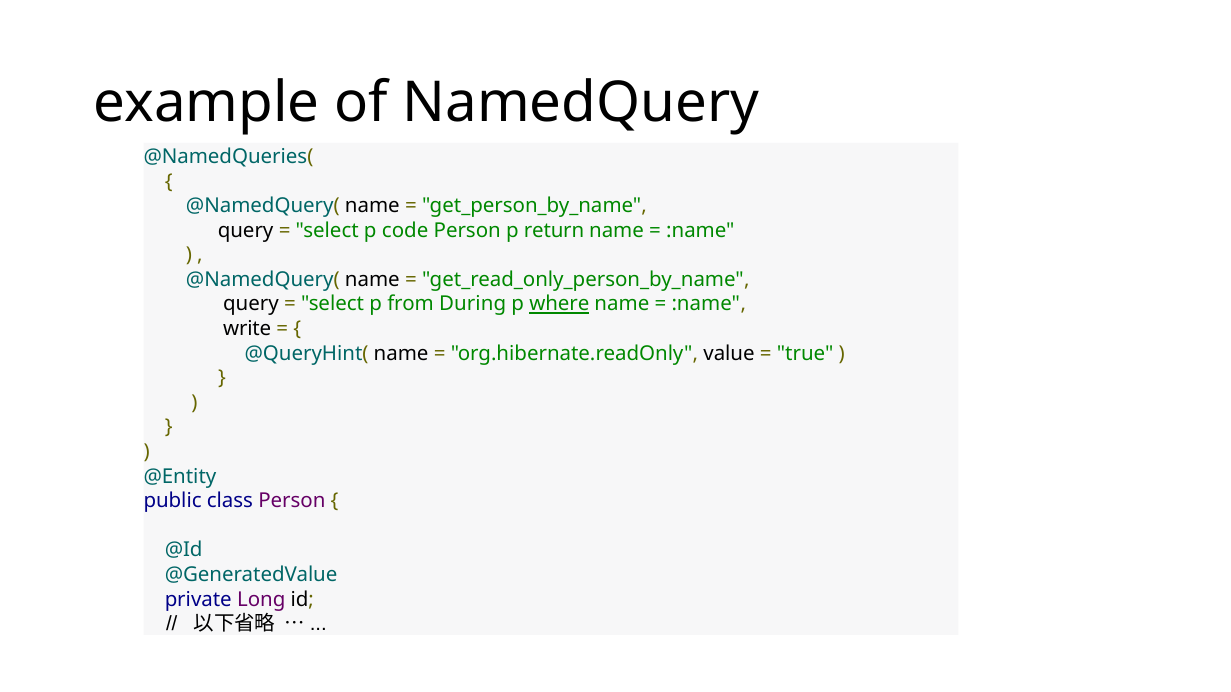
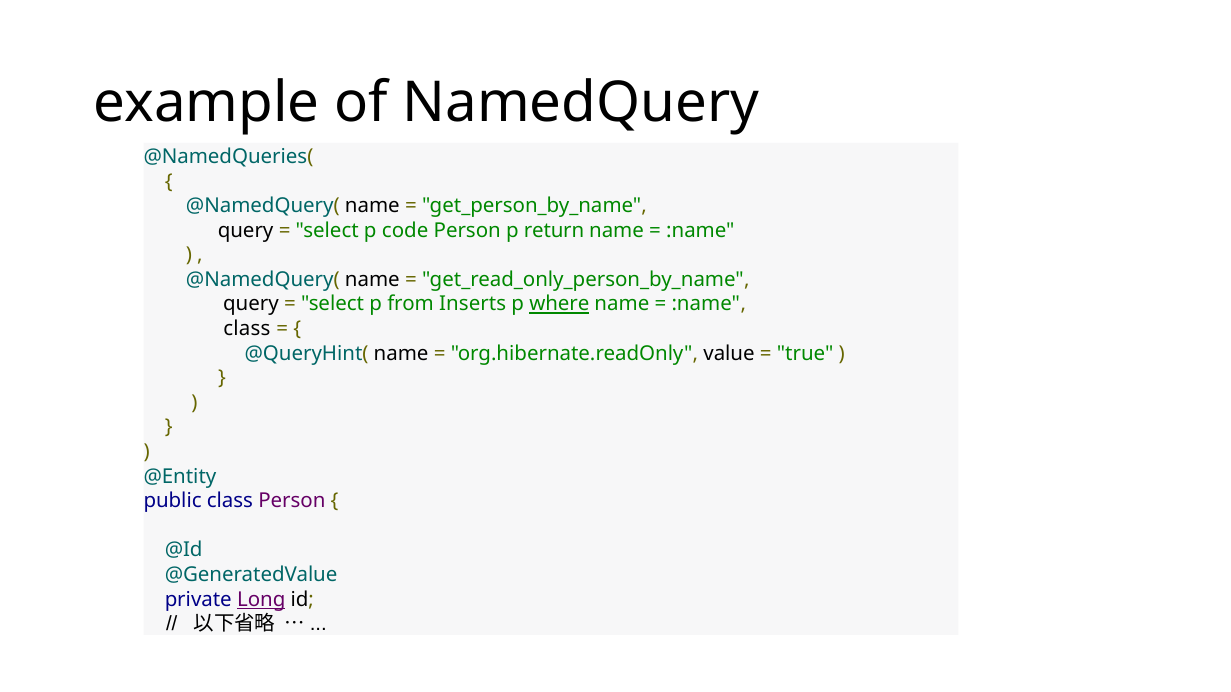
During: During -> Inserts
write at (247, 329): write -> class
Long underline: none -> present
